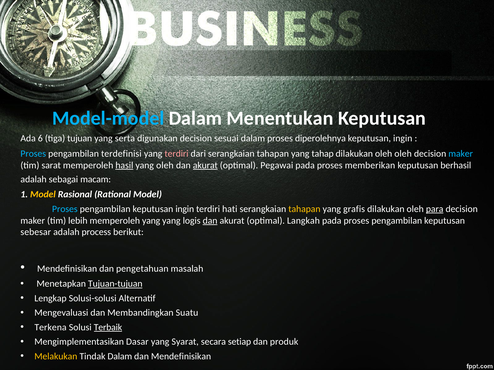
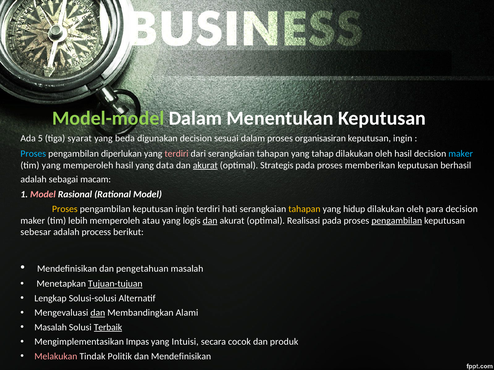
Model-model colour: light blue -> light green
6: 6 -> 5
tujuan: tujuan -> syarat
serta: serta -> beda
diperolehnya: diperolehnya -> organisasiran
terdefinisi: terdefinisi -> diperlukan
oleh oleh: oleh -> hasil
tim sarat: sarat -> yang
hasil at (124, 165) underline: present -> none
yang oleh: oleh -> data
Pegawai: Pegawai -> Strategis
Model at (43, 195) colour: yellow -> pink
Proses at (65, 209) colour: light blue -> yellow
grafis: grafis -> hidup
para underline: present -> none
memperoleh yang: yang -> atau
Langkah: Langkah -> Realisasi
pengambilan at (397, 221) underline: none -> present
dan at (98, 313) underline: none -> present
Suatu: Suatu -> Alami
Terkena at (51, 328): Terkena -> Masalah
Dasar: Dasar -> Impas
Syarat: Syarat -> Intuisi
setiap: setiap -> cocok
Melakukan colour: yellow -> pink
Tindak Dalam: Dalam -> Politik
